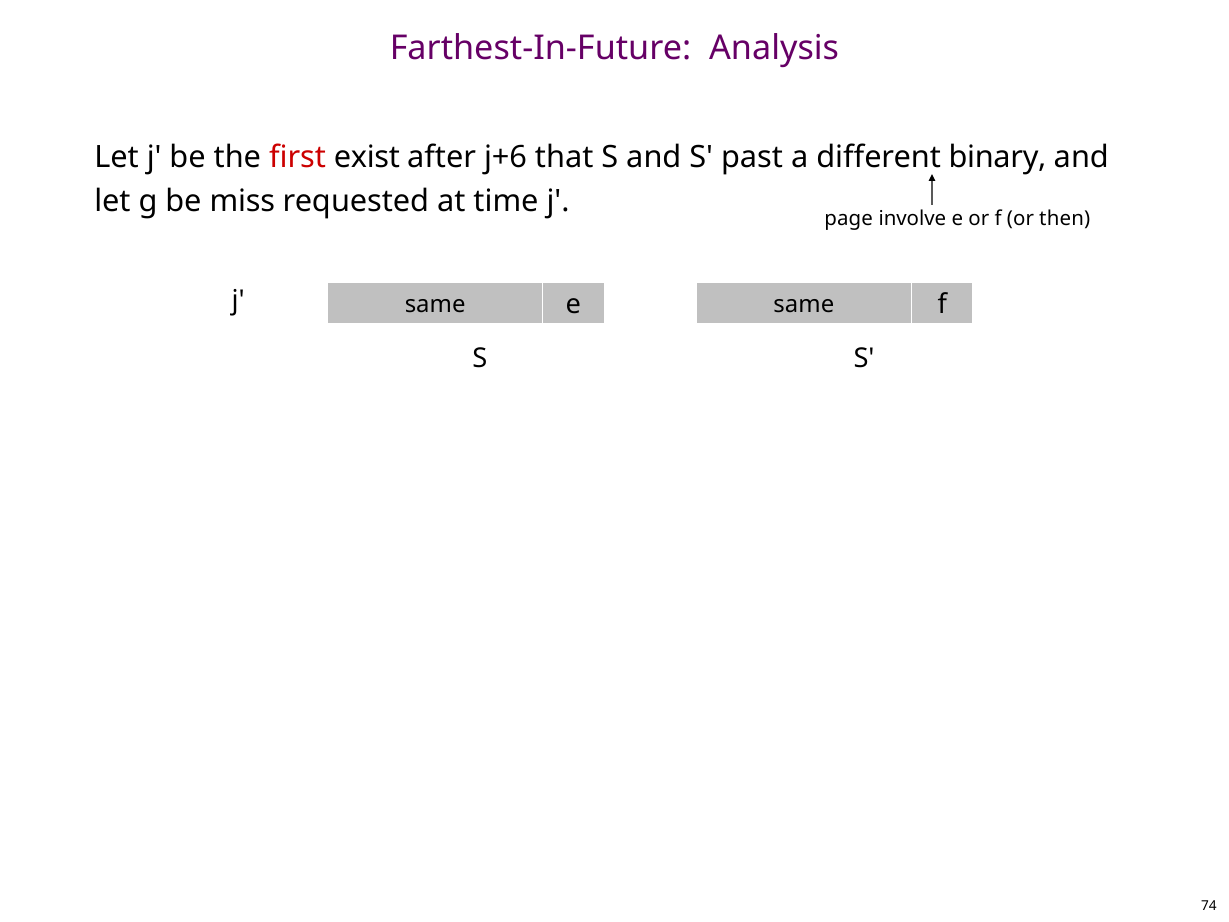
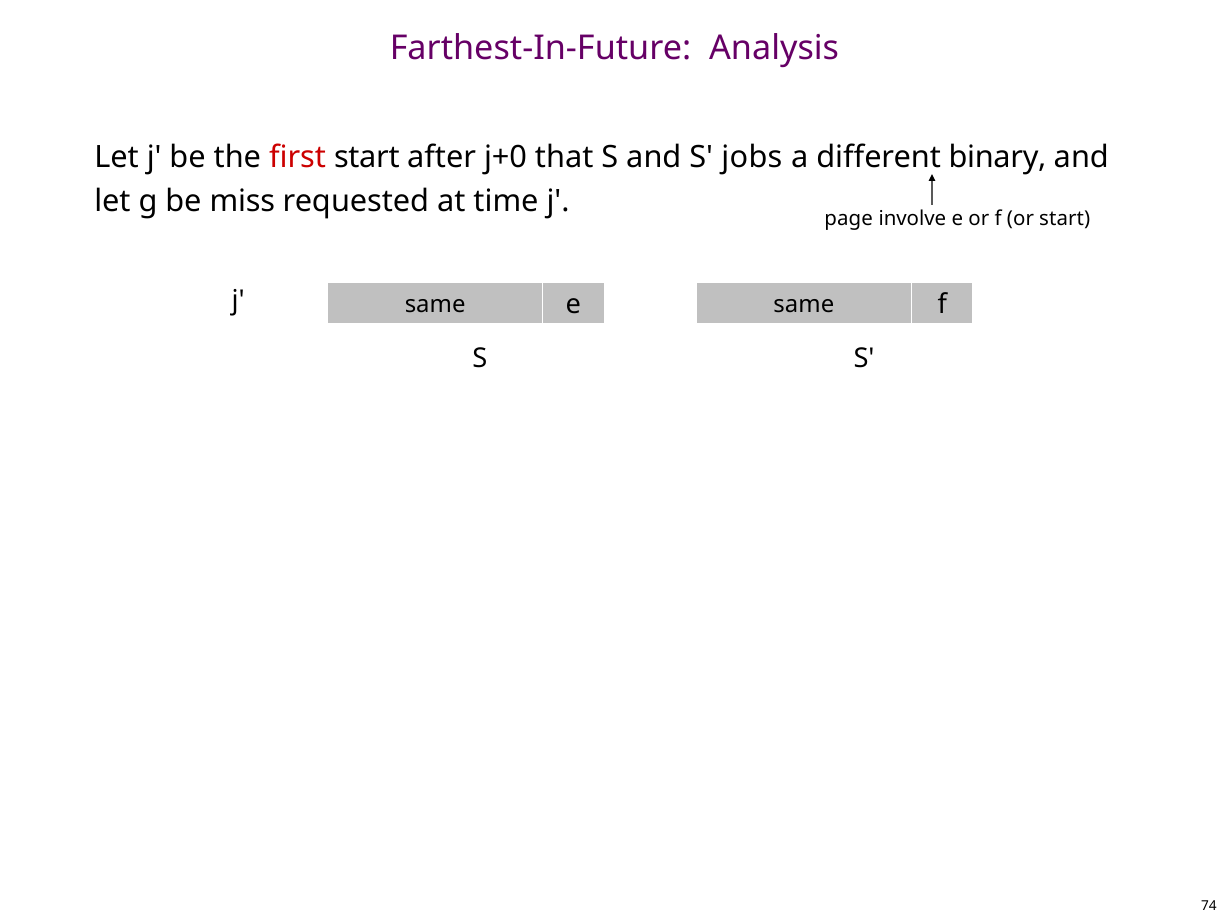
first exist: exist -> start
j+6: j+6 -> j+0
past: past -> jobs
or then: then -> start
